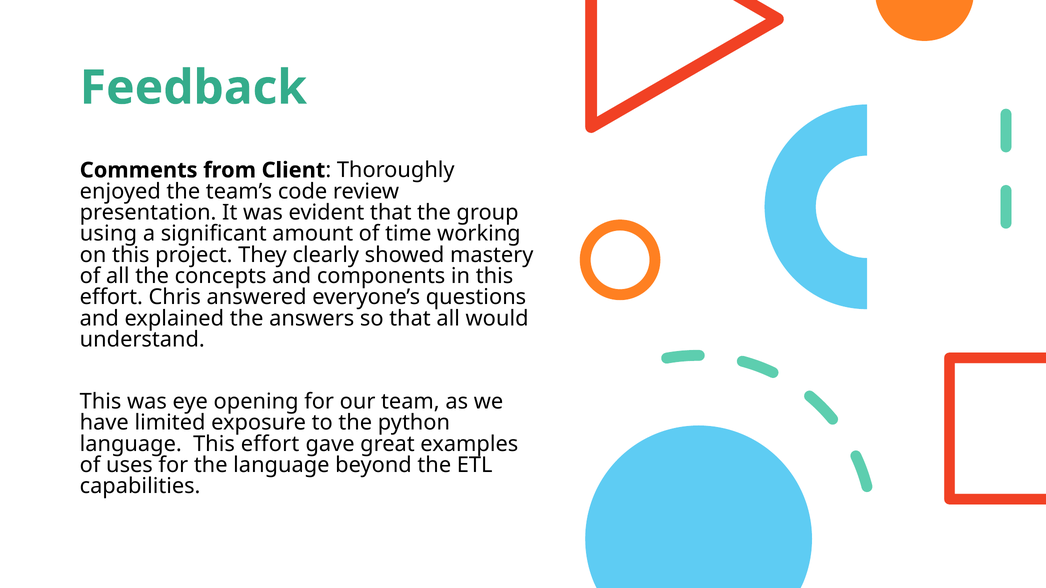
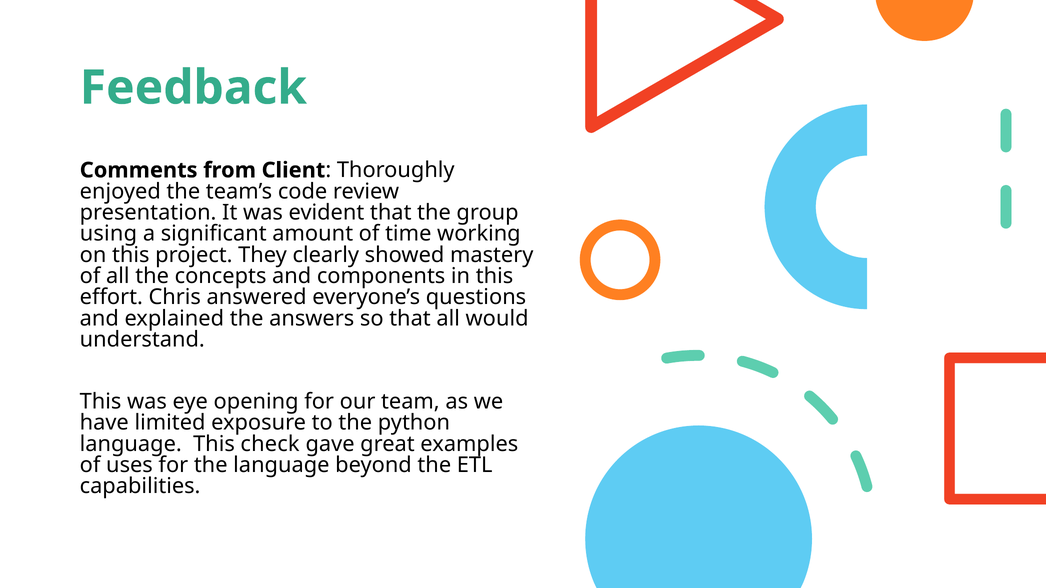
language This effort: effort -> check
